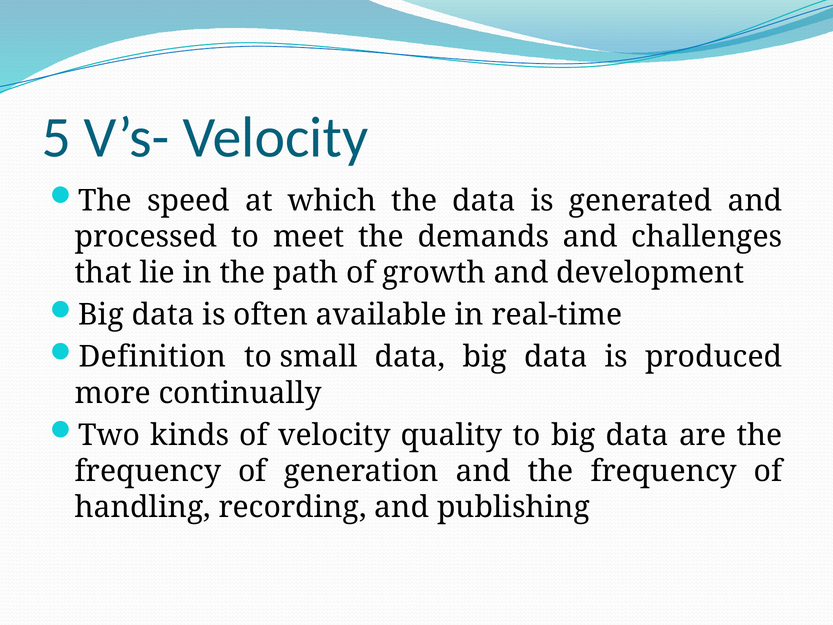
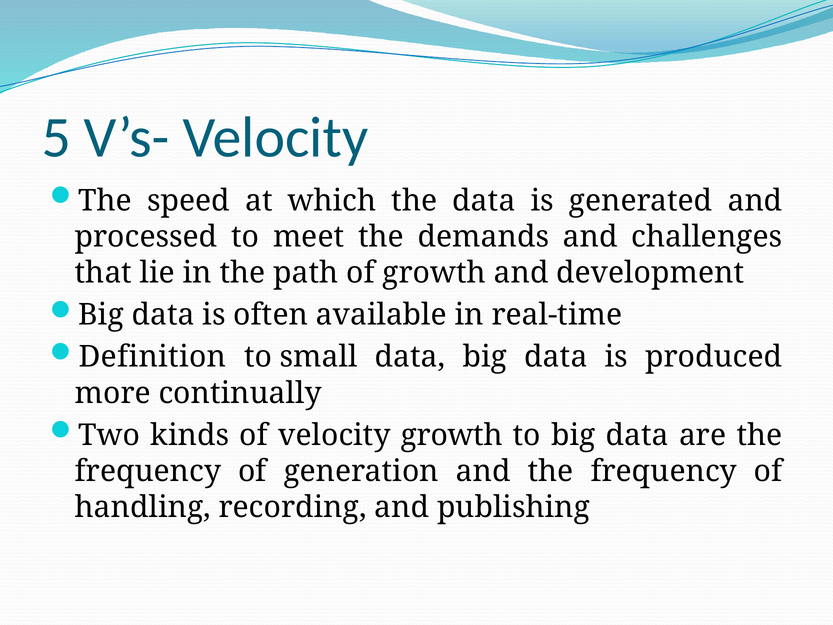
velocity quality: quality -> growth
